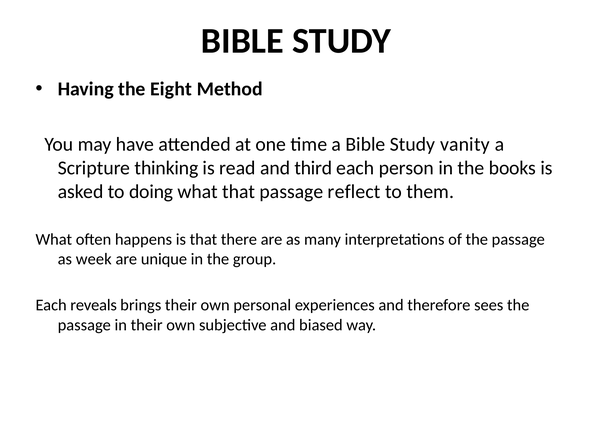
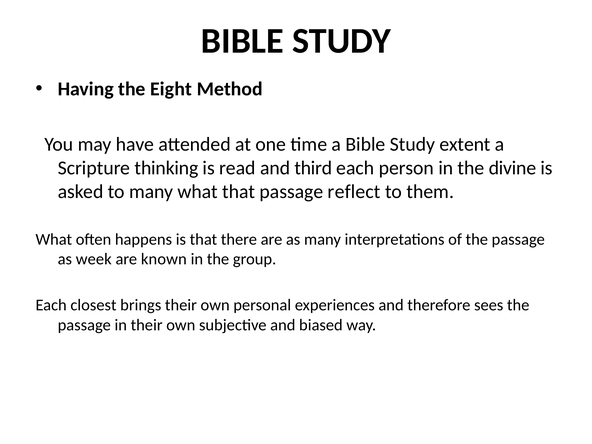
vanity: vanity -> extent
books: books -> divine
to doing: doing -> many
unique: unique -> known
reveals: reveals -> closest
